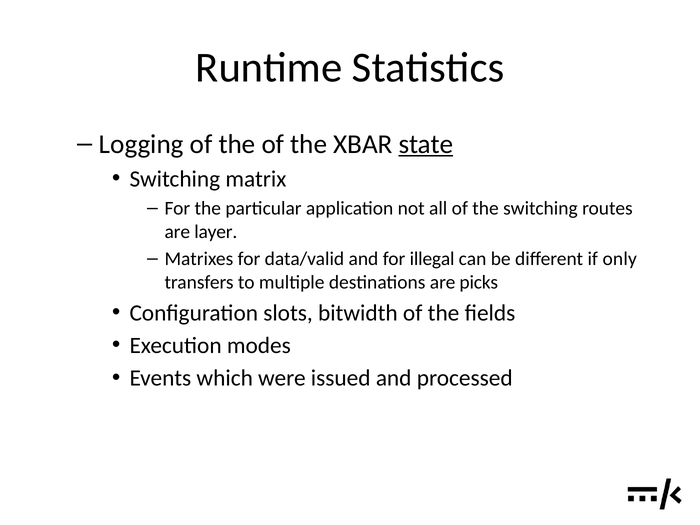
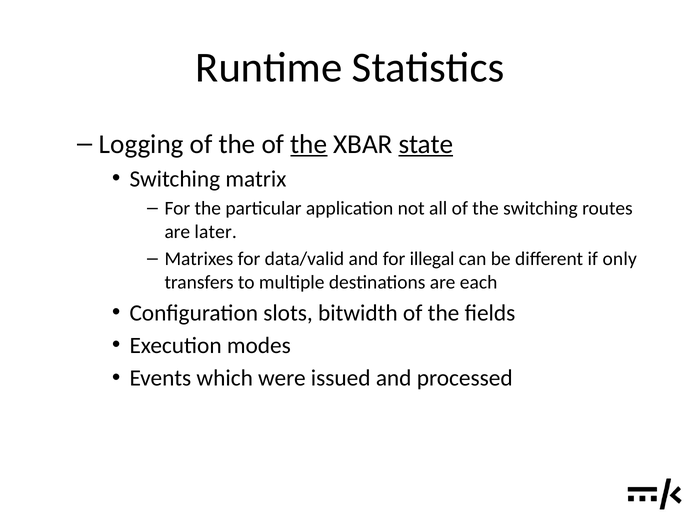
the at (309, 144) underline: none -> present
layer: layer -> later
picks: picks -> each
